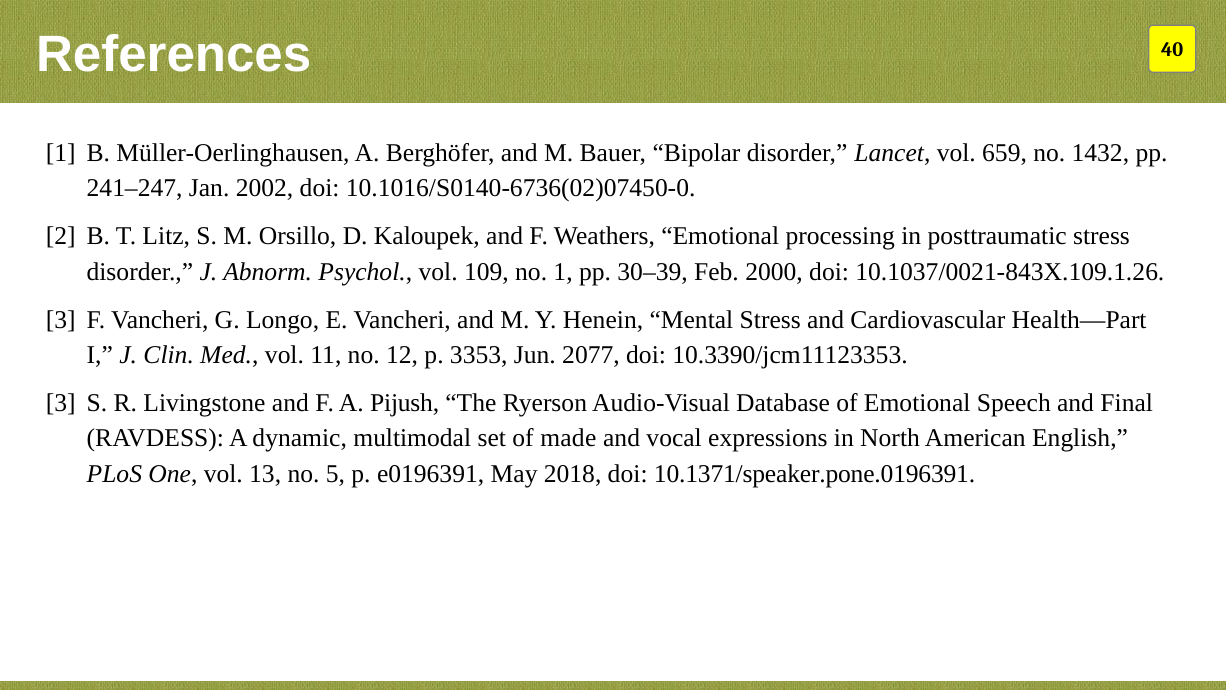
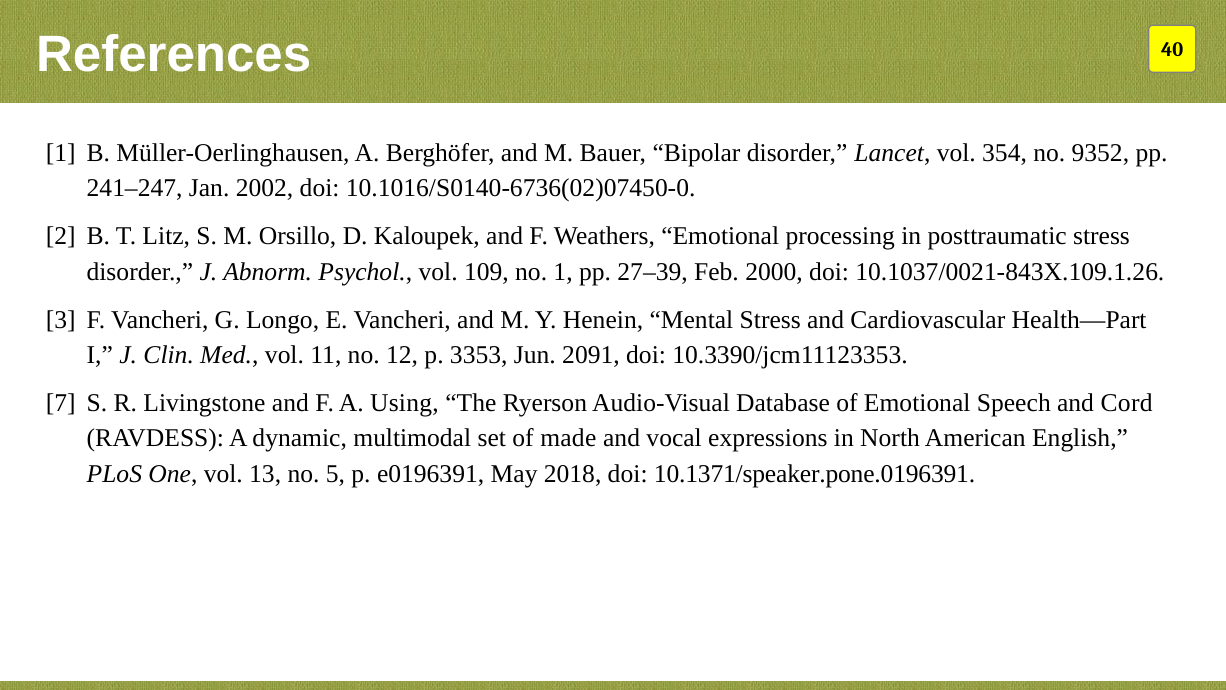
659: 659 -> 354
1432: 1432 -> 9352
30–39: 30–39 -> 27–39
2077: 2077 -> 2091
3 at (61, 403): 3 -> 7
Pijush: Pijush -> Using
Final: Final -> Cord
